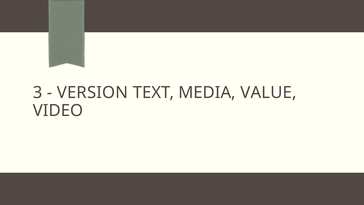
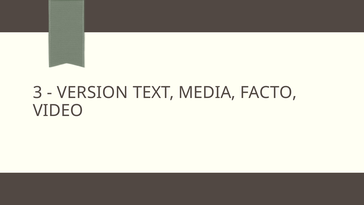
VALUE: VALUE -> FACTO
